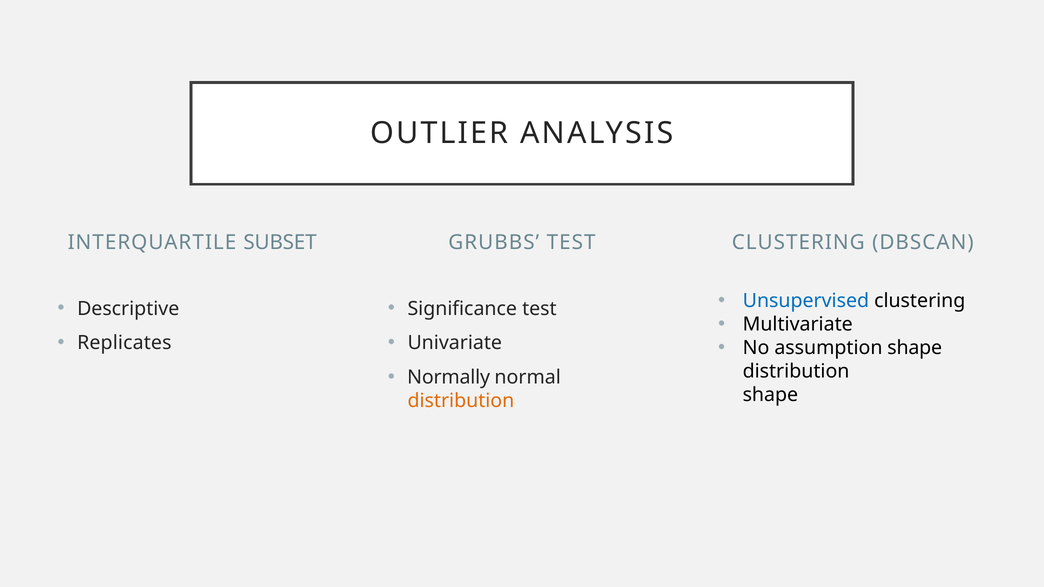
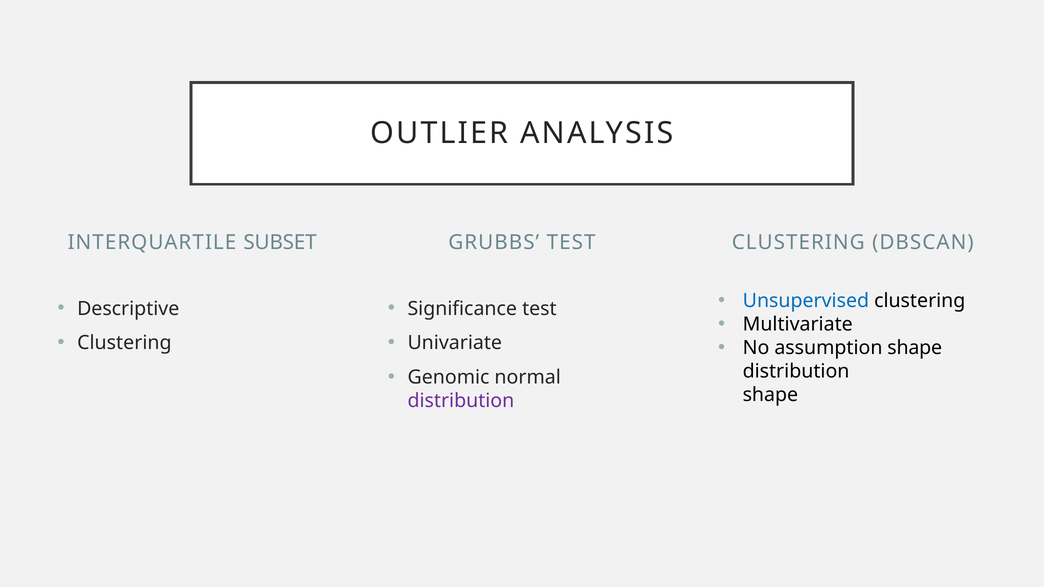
Replicates at (124, 343): Replicates -> Clustering
Normally: Normally -> Genomic
distribution at (461, 401) colour: orange -> purple
